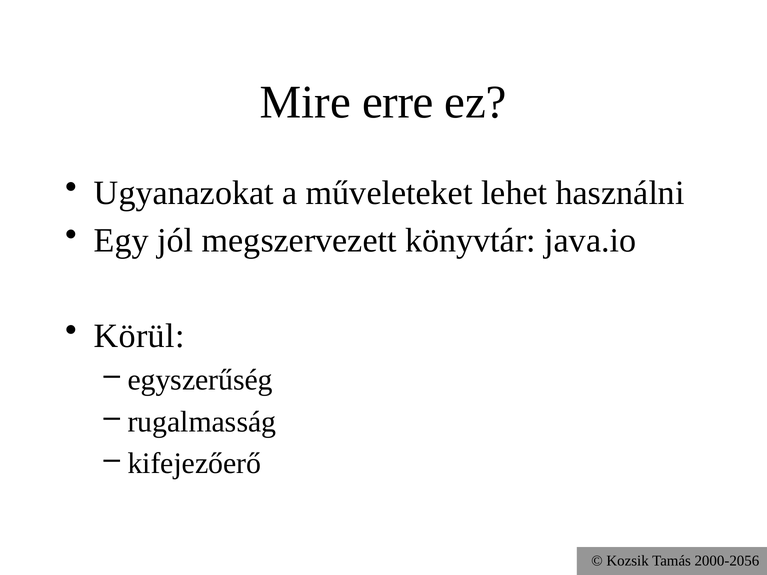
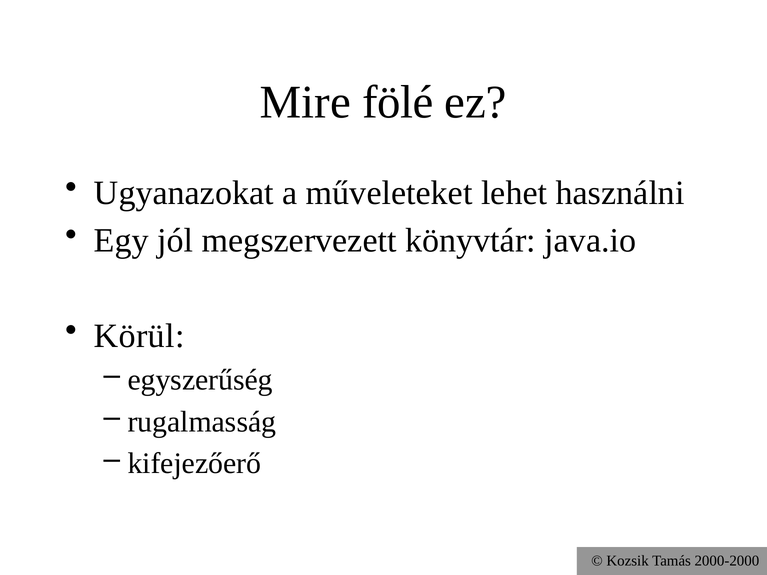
erre: erre -> fölé
2000-2056: 2000-2056 -> 2000-2000
